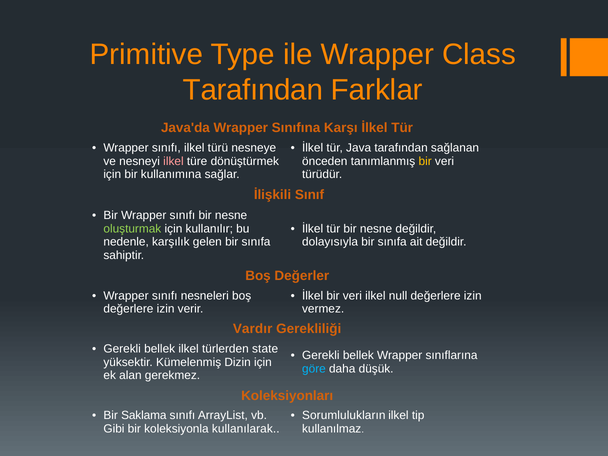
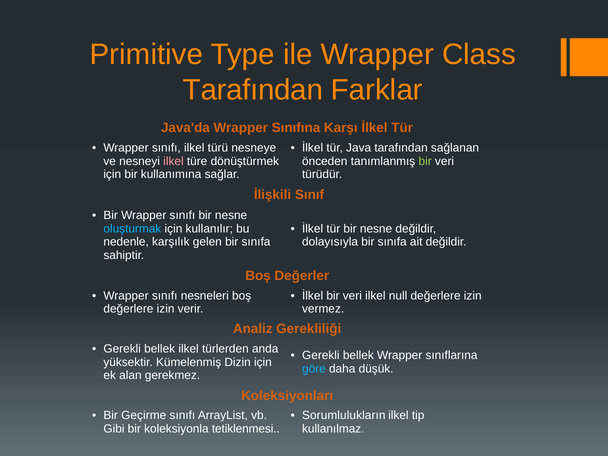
bir at (425, 161) colour: yellow -> light green
oluşturmak colour: light green -> light blue
Vardır: Vardır -> Analiz
state: state -> anda
Saklama: Saklama -> Geçirme
kullanılarak: kullanılarak -> tetiklenmesi
